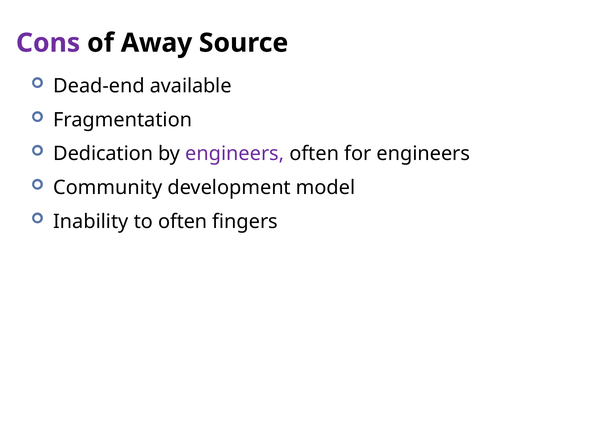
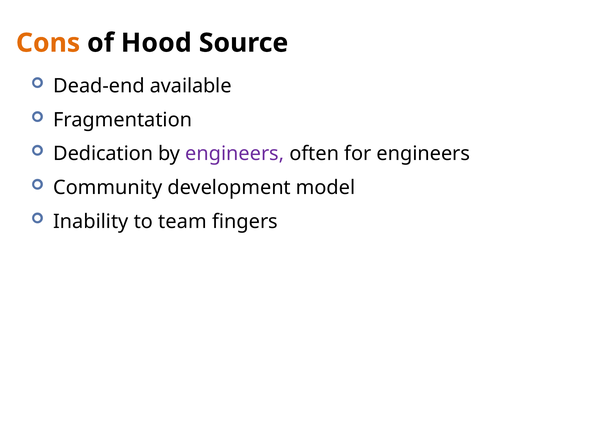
Cons colour: purple -> orange
Away: Away -> Hood
to often: often -> team
